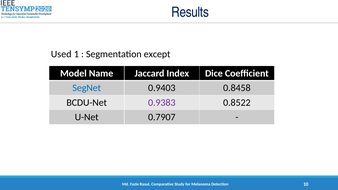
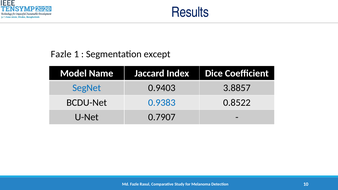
Used at (61, 54): Used -> Fazle
0.8458: 0.8458 -> 3.8857
0.9383 colour: purple -> blue
